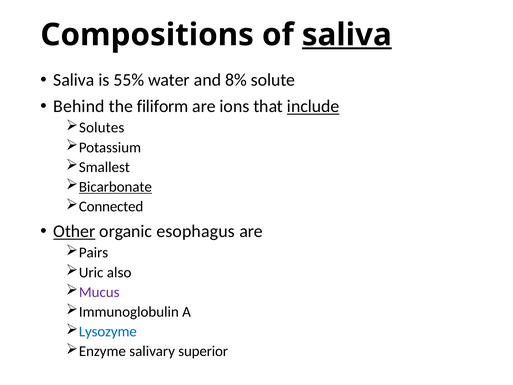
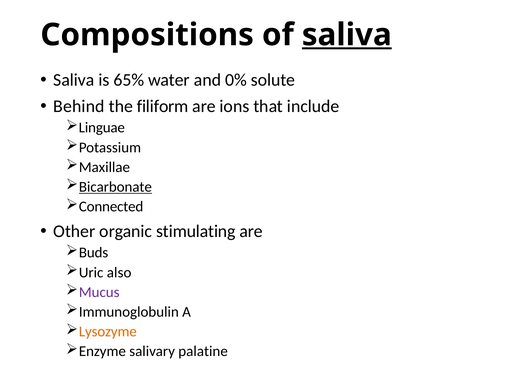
55%: 55% -> 65%
8%: 8% -> 0%
include underline: present -> none
Solutes: Solutes -> Linguae
Smallest: Smallest -> Maxillae
Other underline: present -> none
esophagus: esophagus -> stimulating
Pairs: Pairs -> Buds
Lysozyme colour: blue -> orange
superior: superior -> palatine
